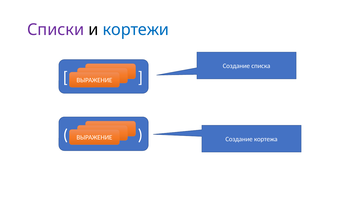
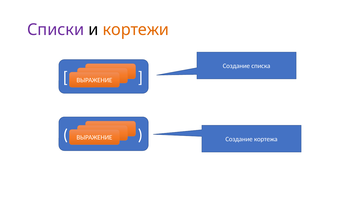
кортежи colour: blue -> orange
